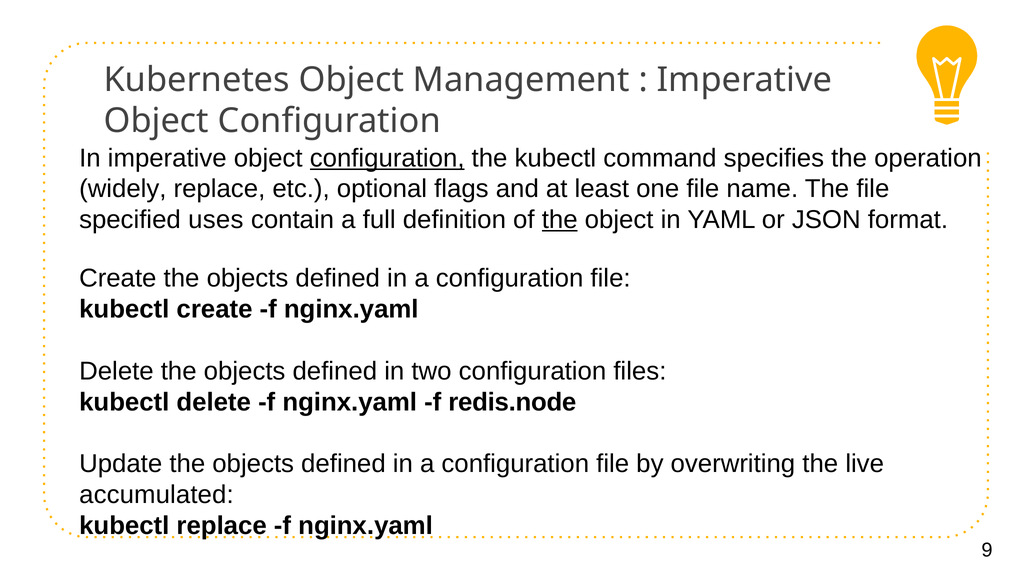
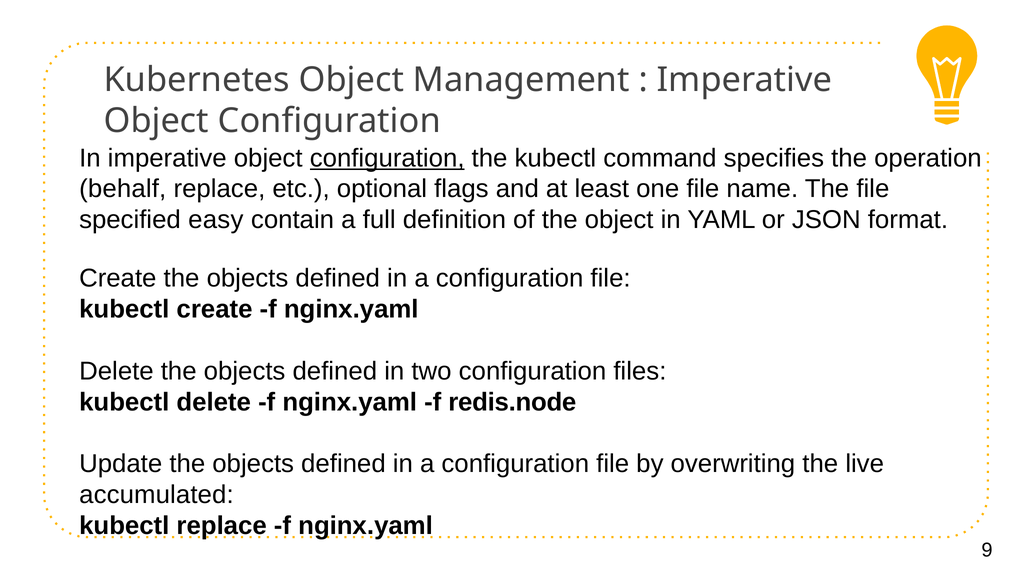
widely: widely -> behalf
uses: uses -> easy
the at (560, 220) underline: present -> none
